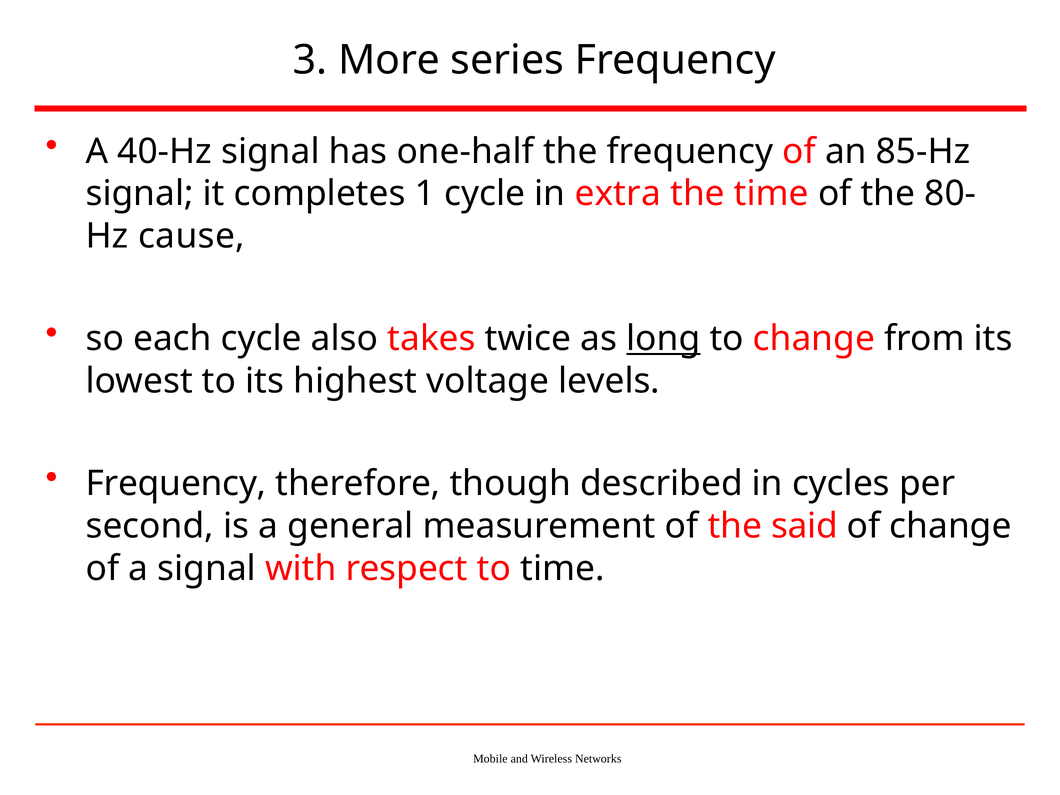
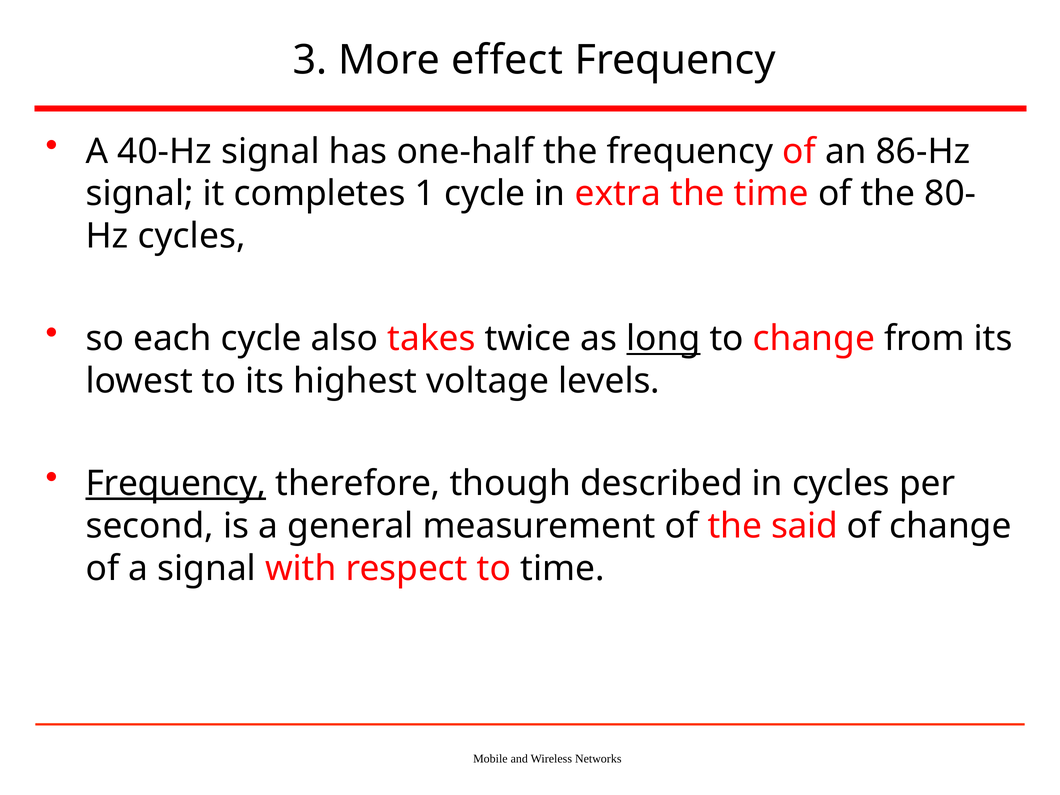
series: series -> effect
85-Hz: 85-Hz -> 86-Hz
cause at (191, 236): cause -> cycles
Frequency at (176, 484) underline: none -> present
